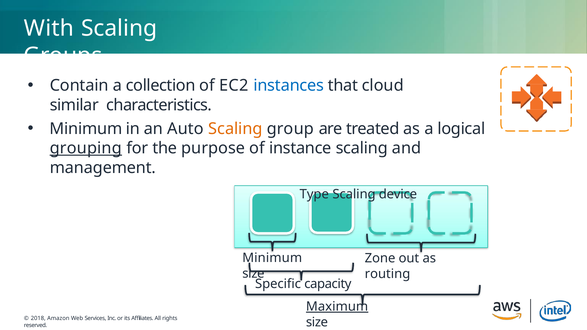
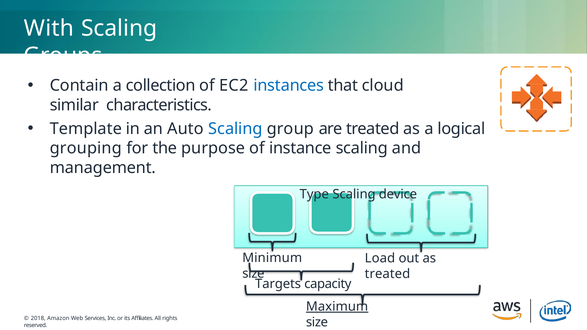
Minimum at (86, 129): Minimum -> Template
Scaling at (235, 129) colour: orange -> blue
grouping underline: present -> none
Zone: Zone -> Load
routing at (387, 274): routing -> treated
Specific: Specific -> Targets
